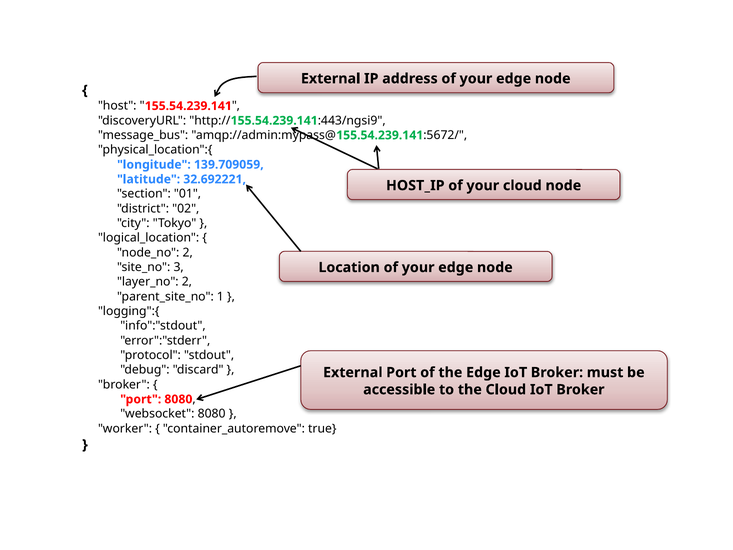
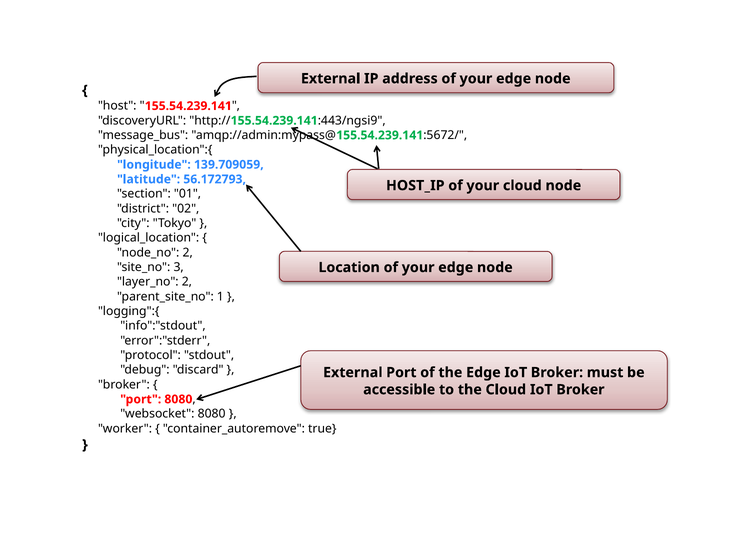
32.692221: 32.692221 -> 56.172793
